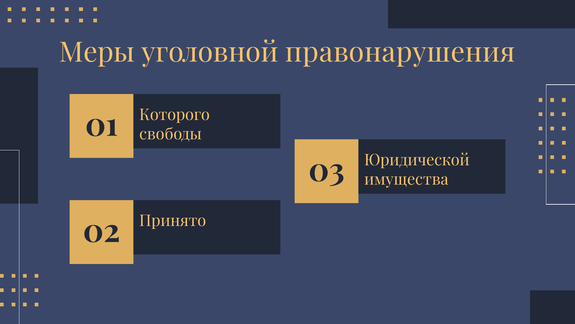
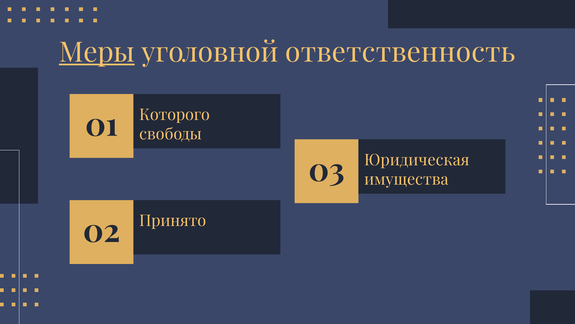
Меры underline: none -> present
правонарушения: правонарушения -> ответственность
Юридической: Юридической -> Юридическая
